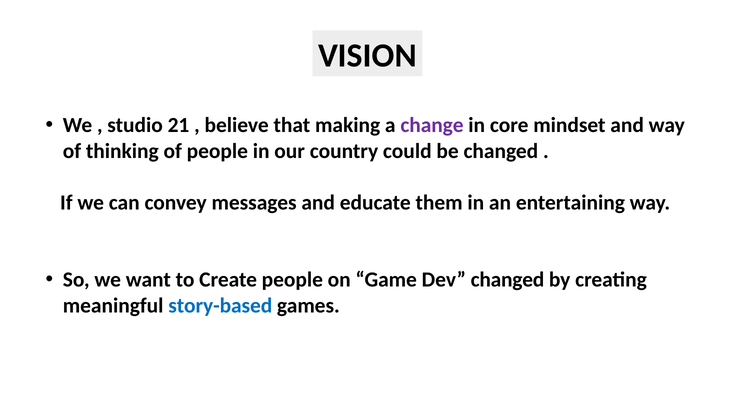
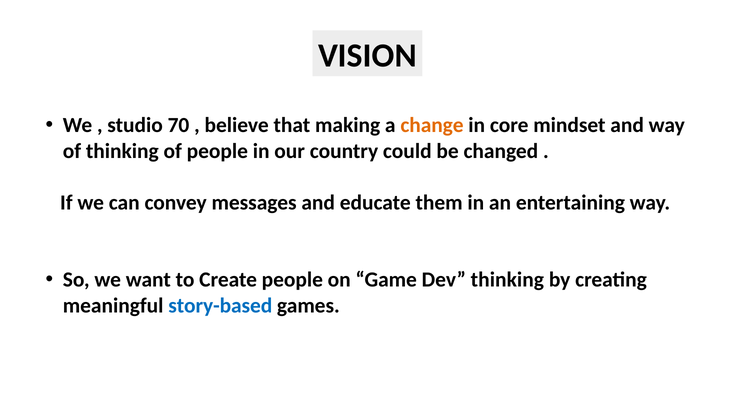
21: 21 -> 70
change colour: purple -> orange
Dev changed: changed -> thinking
